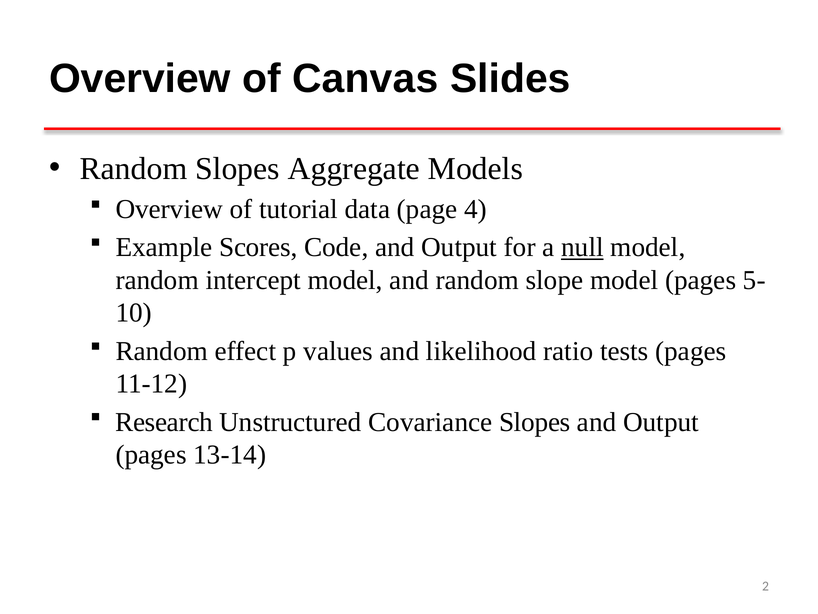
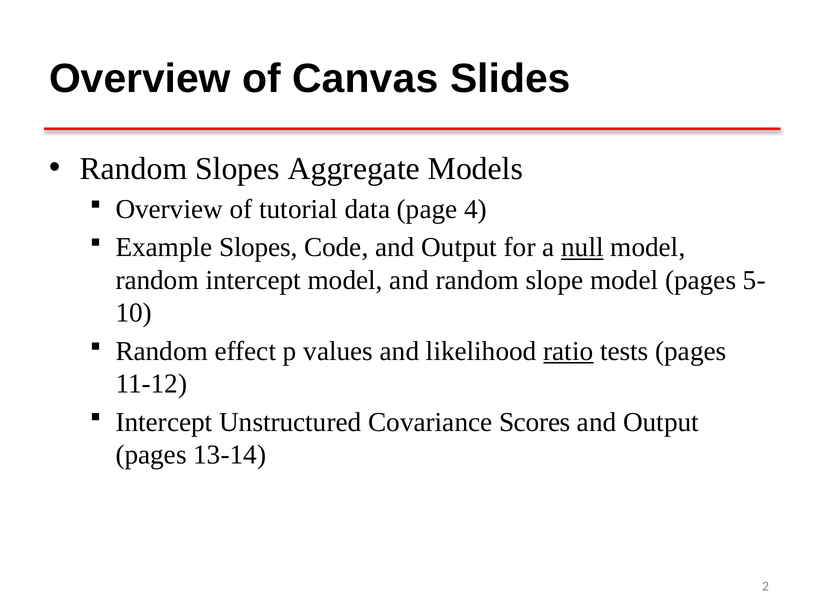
Example Scores: Scores -> Slopes
ratio underline: none -> present
Research at (164, 422): Research -> Intercept
Covariance Slopes: Slopes -> Scores
